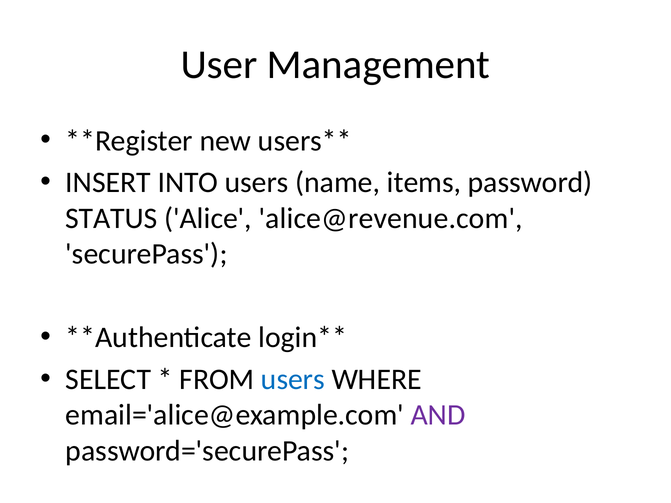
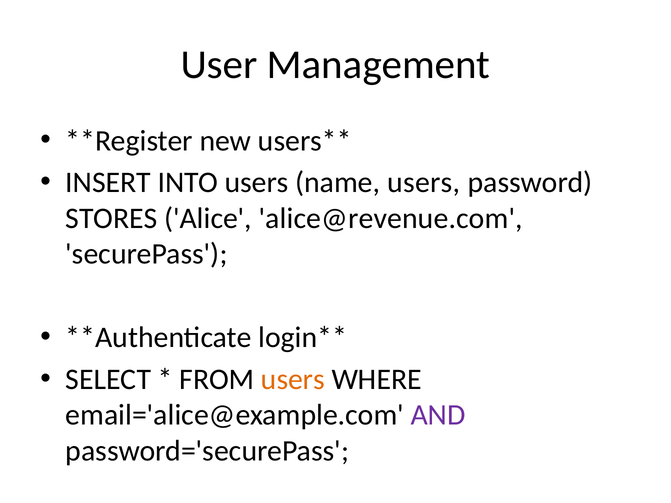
name items: items -> users
STATUS: STATUS -> STORES
users at (293, 379) colour: blue -> orange
